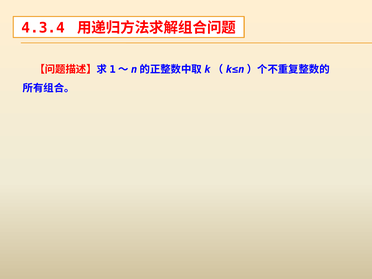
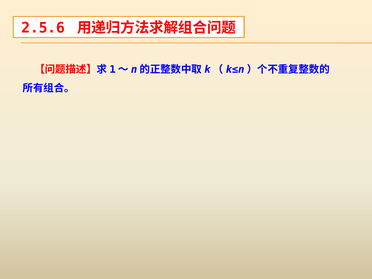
4.3.4: 4.3.4 -> 2.5.6
